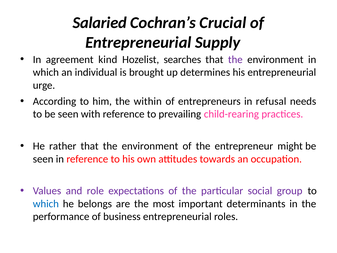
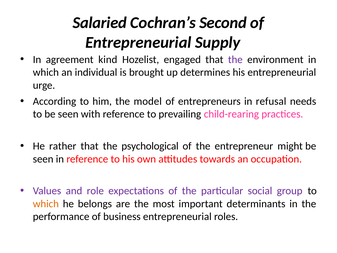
Crucial: Crucial -> Second
searches: searches -> engaged
within: within -> model
environment at (150, 146): environment -> psychological
which at (46, 204) colour: blue -> orange
